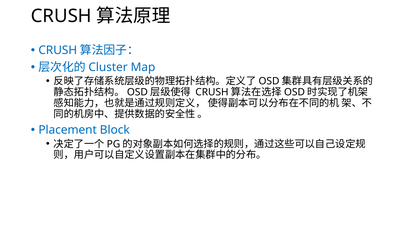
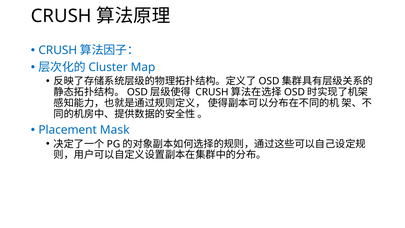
Block: Block -> Mask
